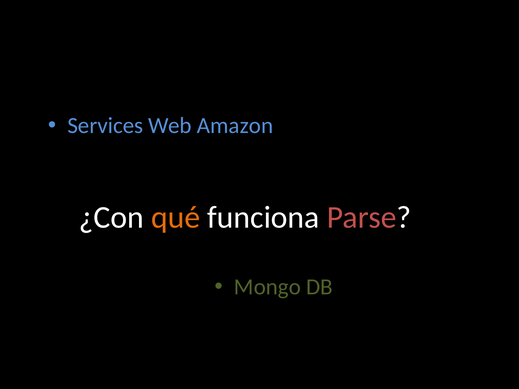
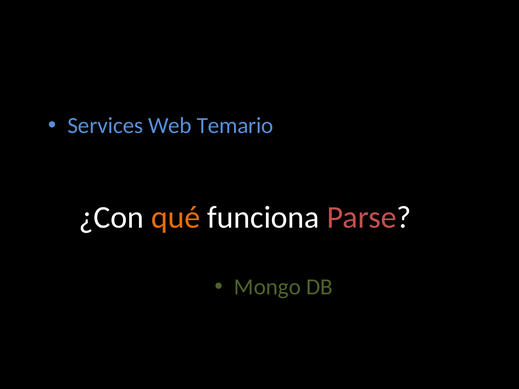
Amazon: Amazon -> Temario
